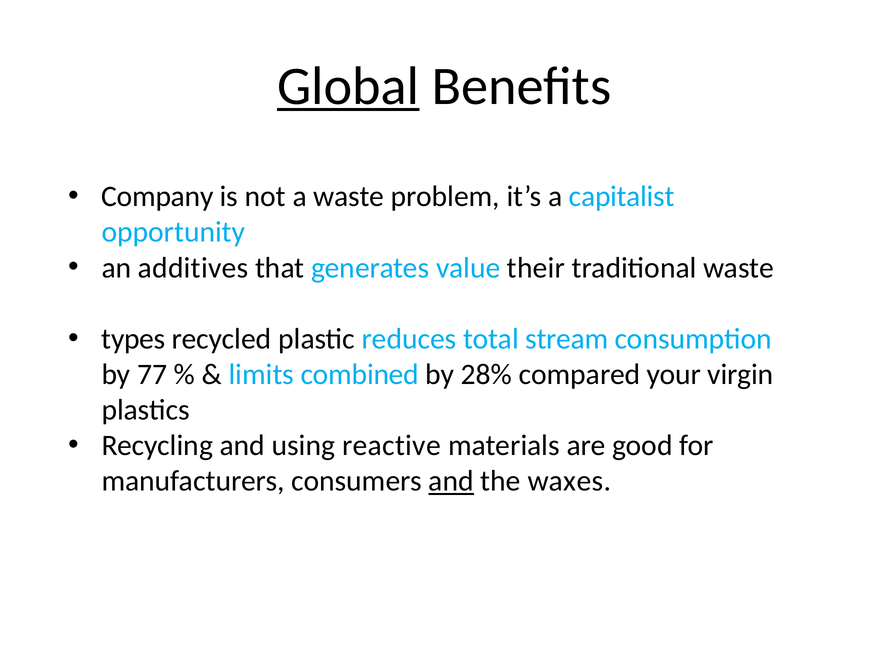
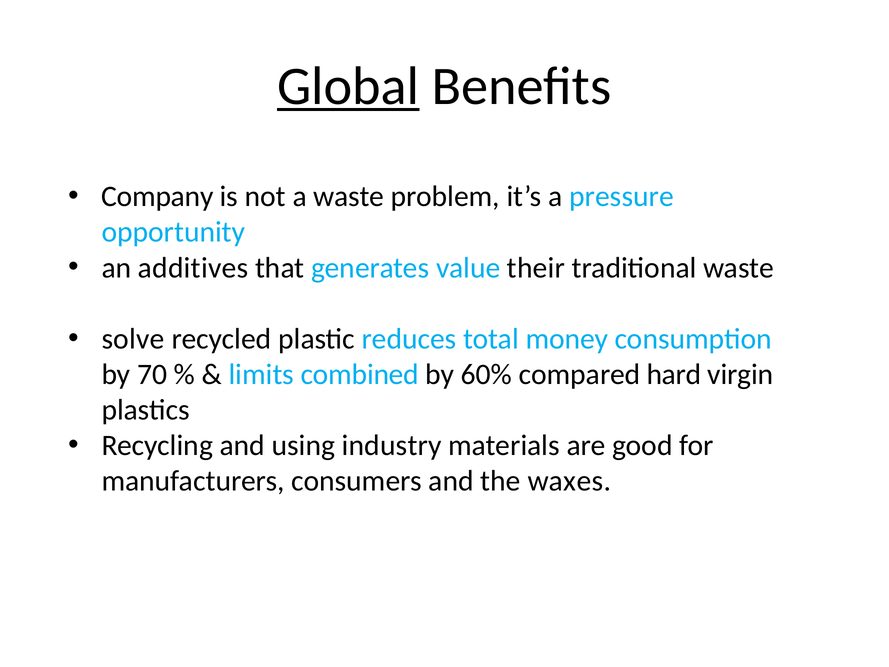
capitalist: capitalist -> pressure
types: types -> solve
stream: stream -> money
77: 77 -> 70
28%: 28% -> 60%
your: your -> hard
reactive: reactive -> industry
and at (451, 481) underline: present -> none
